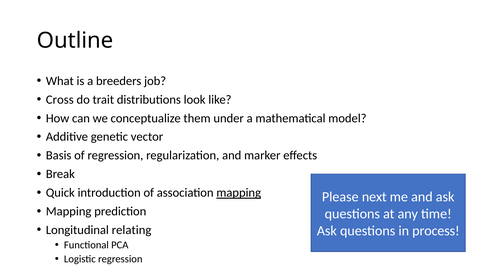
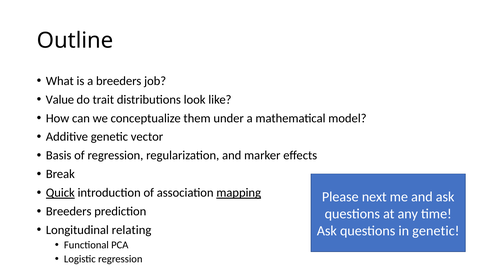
Cross: Cross -> Value
Quick underline: none -> present
Mapping at (69, 211): Mapping -> Breeders
in process: process -> genetic
